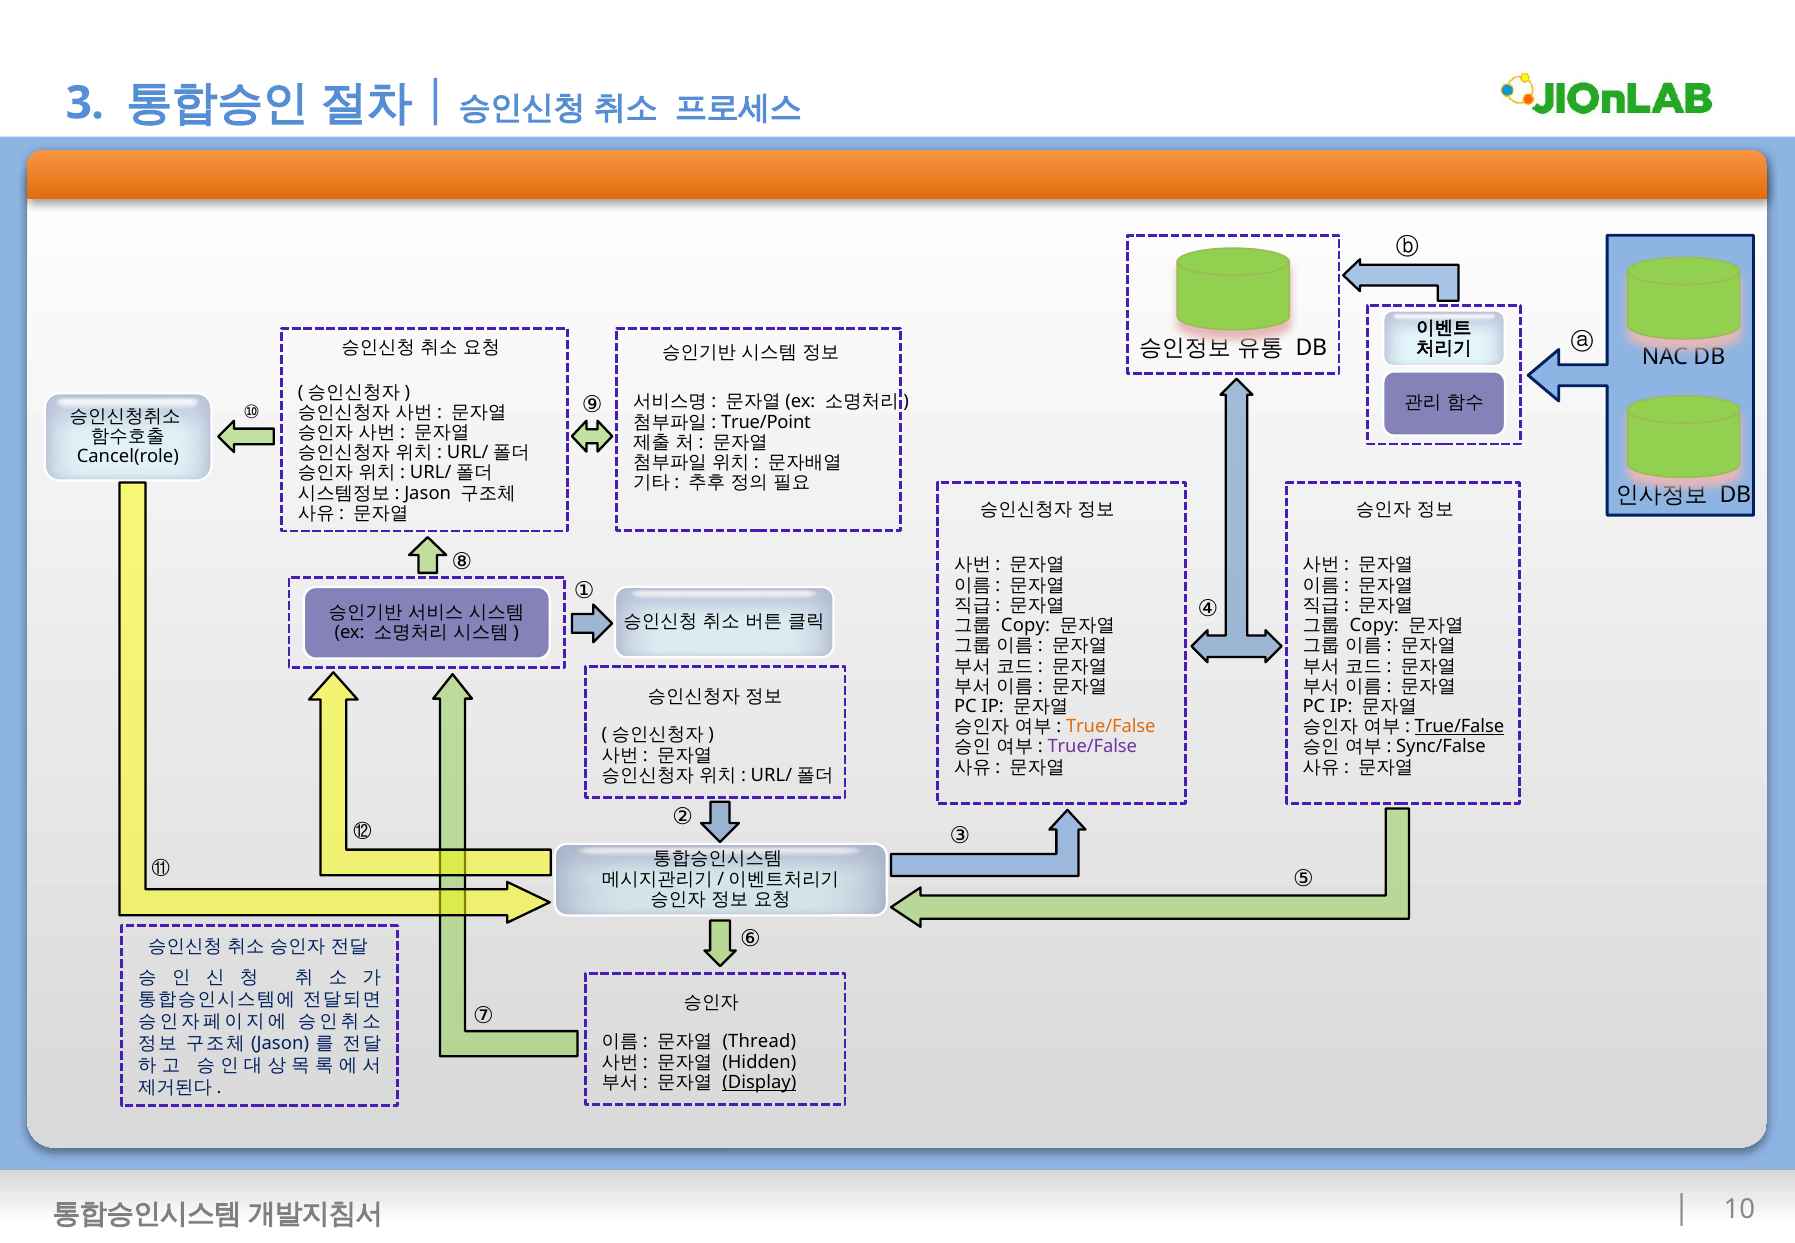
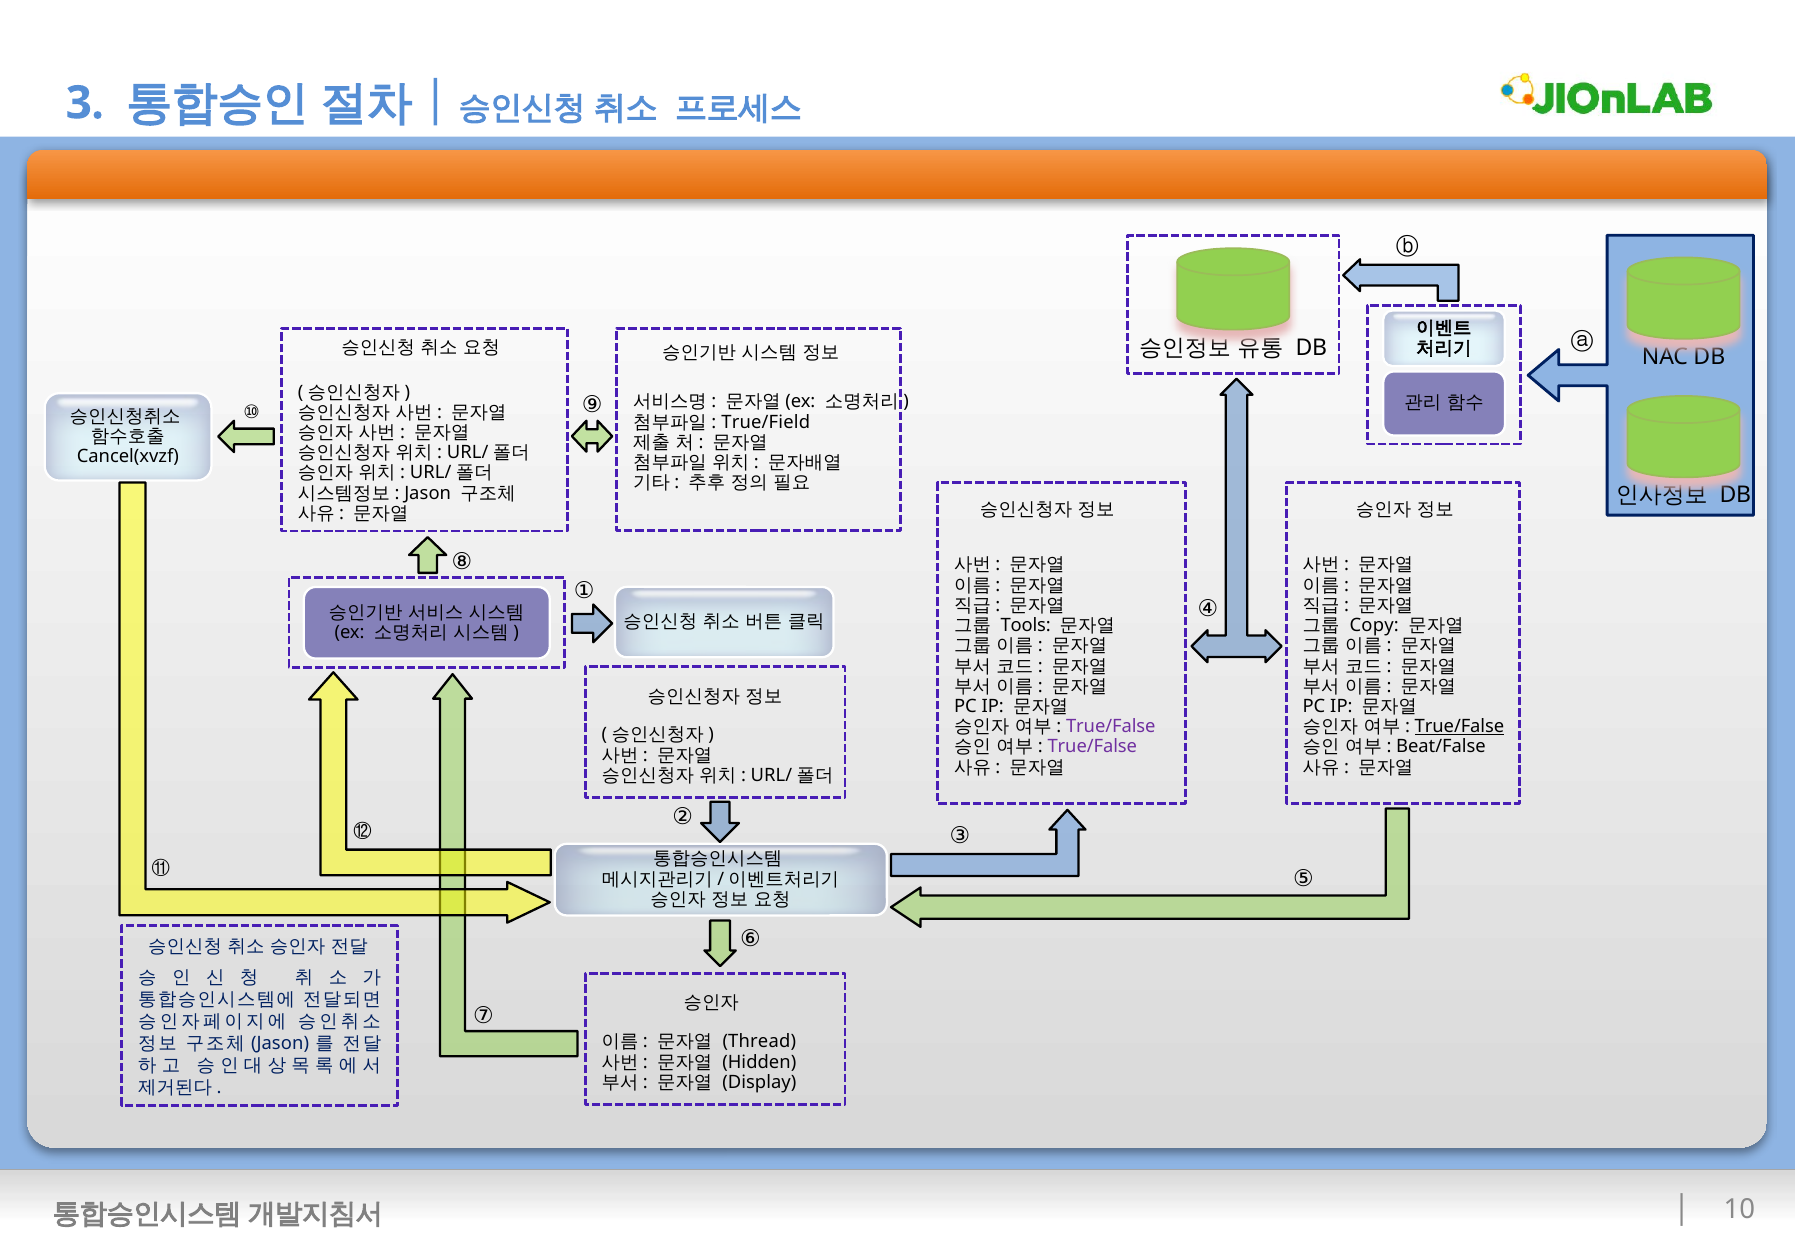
True/Point: True/Point -> True/Field
Cancel(role: Cancel(role -> Cancel(xvzf
Copy at (1026, 625): Copy -> Tools
True/False at (1111, 726) colour: orange -> purple
Sync/False: Sync/False -> Beat/False
Display underline: present -> none
